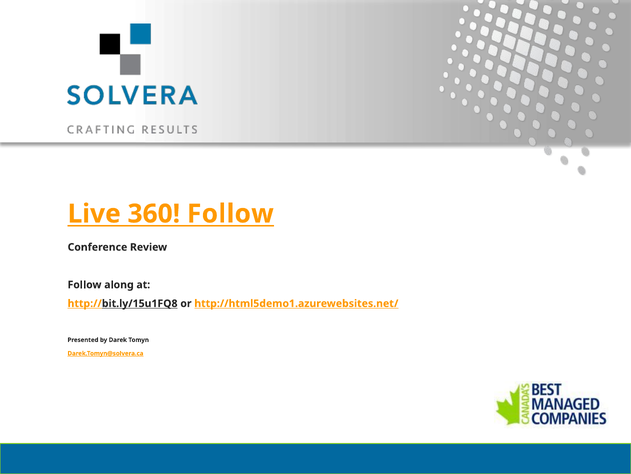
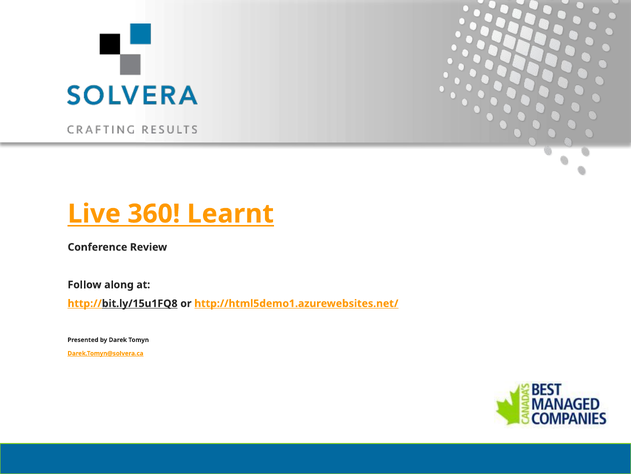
360 Follow: Follow -> Learnt
